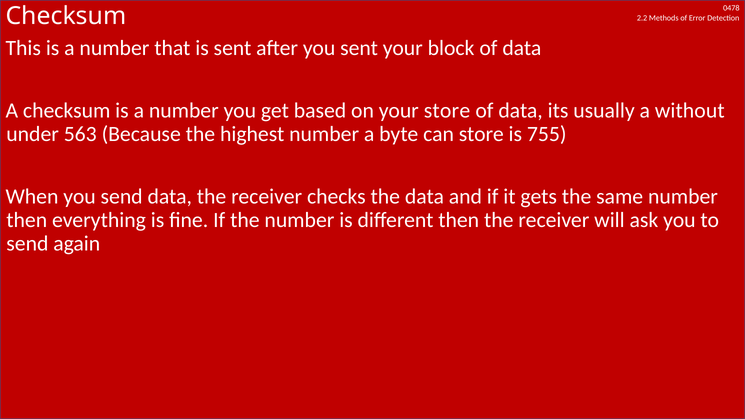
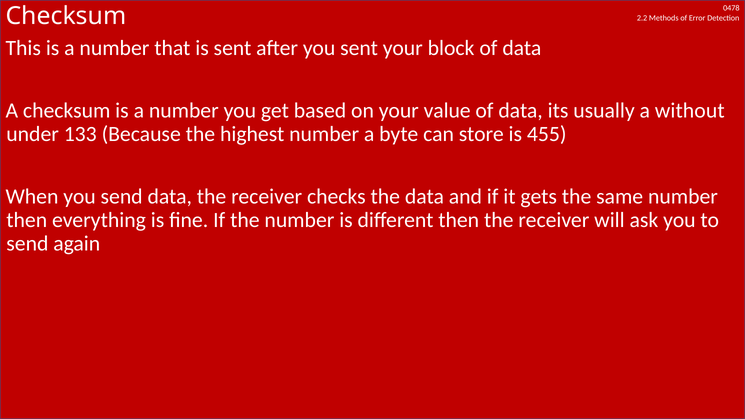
your store: store -> value
563: 563 -> 133
755: 755 -> 455
